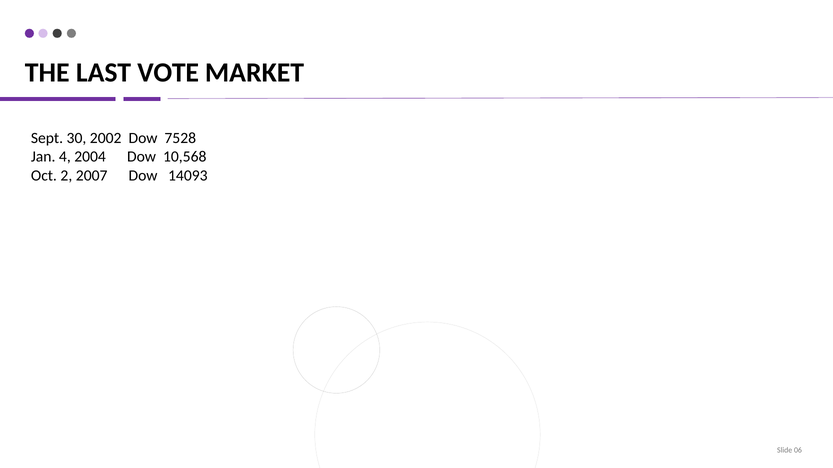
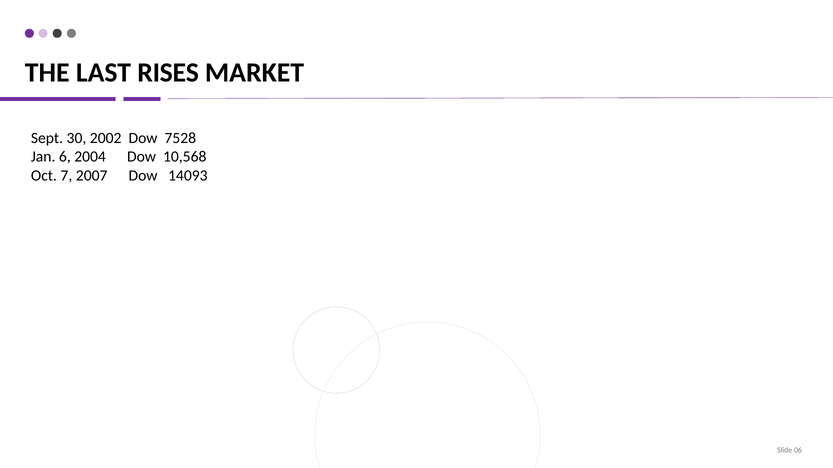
VOTE: VOTE -> RISES
4: 4 -> 6
2: 2 -> 7
